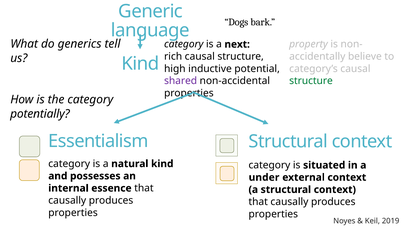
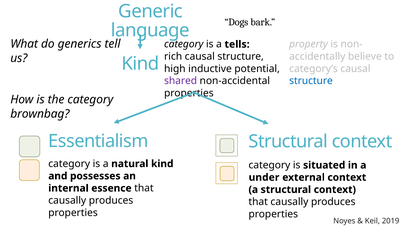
next: next -> tells
structure at (311, 81) colour: green -> blue
potentially: potentially -> brownbag
